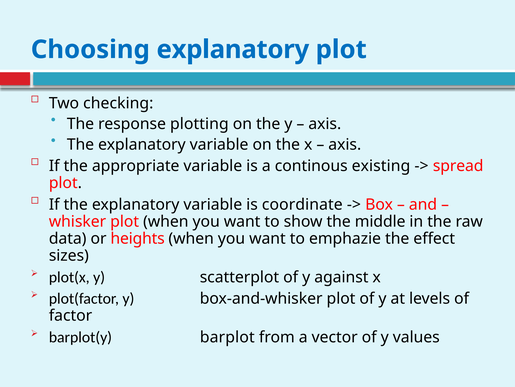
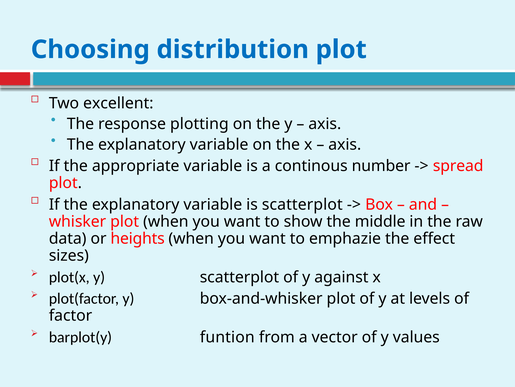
Choosing explanatory: explanatory -> distribution
checking: checking -> excellent
existing: existing -> number
is coordinate: coordinate -> scatterplot
barplot: barplot -> funtion
